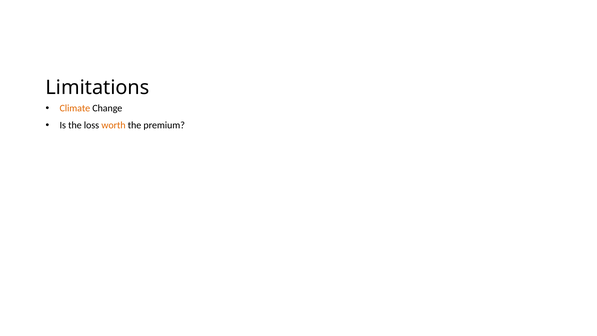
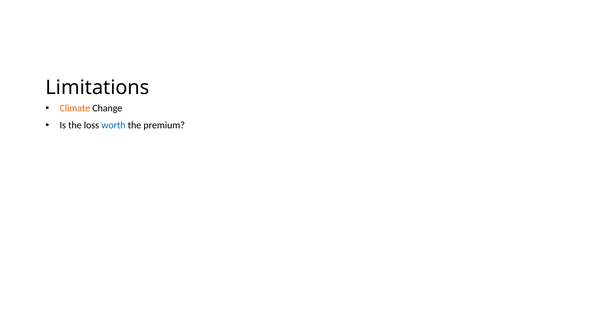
worth colour: orange -> blue
